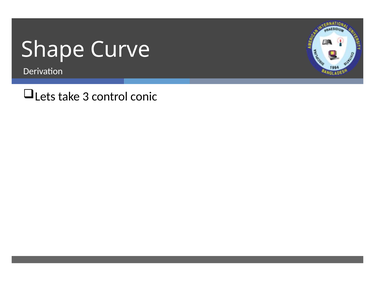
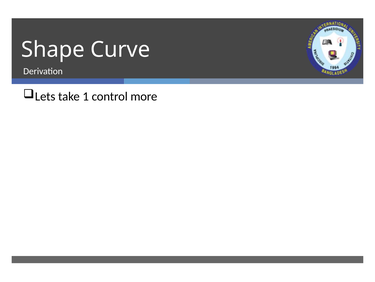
3: 3 -> 1
conic: conic -> more
